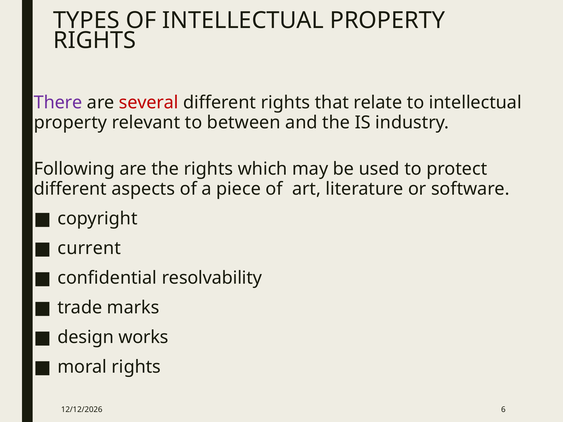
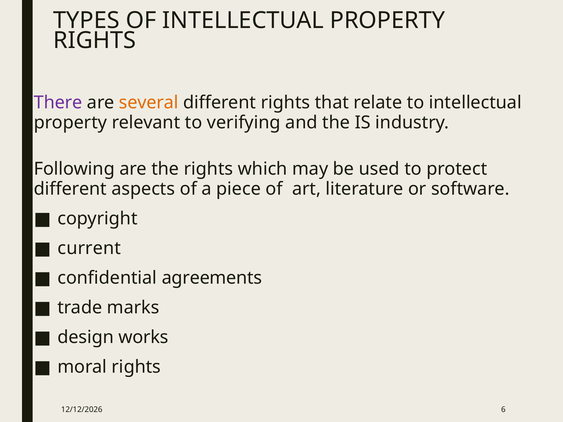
several colour: red -> orange
between: between -> verifying
resolvability: resolvability -> agreements
